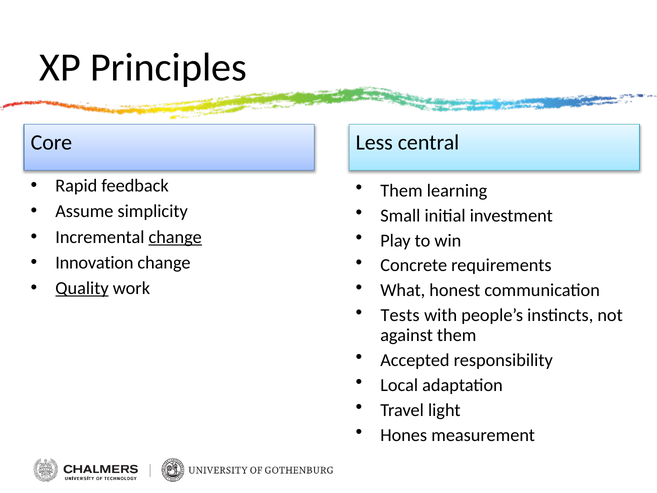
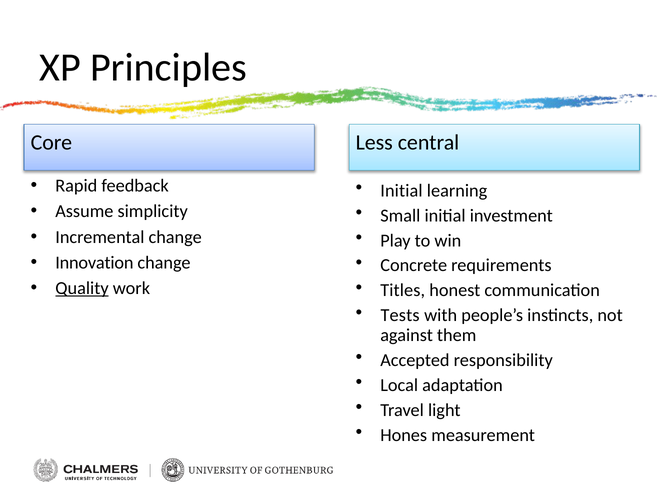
Them at (401, 190): Them -> Initial
change at (175, 237) underline: present -> none
What: What -> Titles
